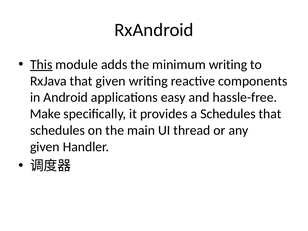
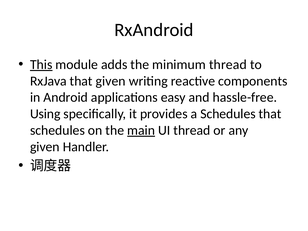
minimum writing: writing -> thread
Make: Make -> Using
main underline: none -> present
